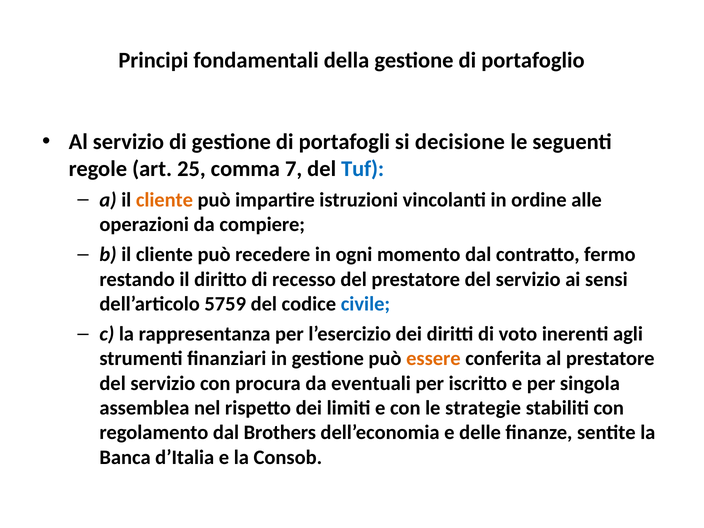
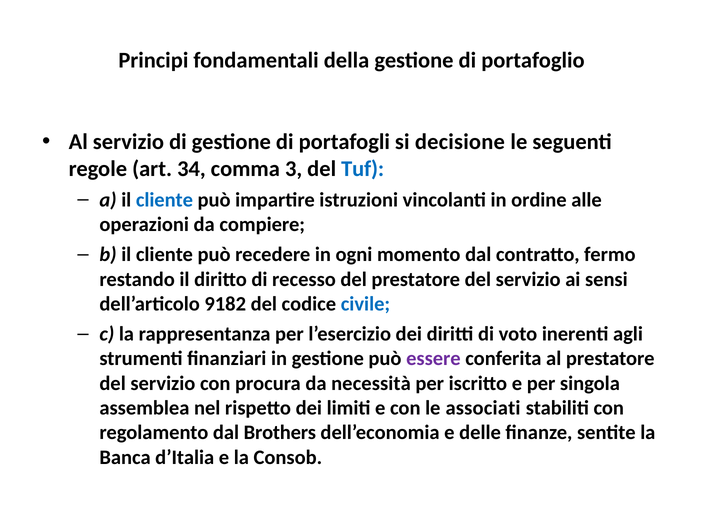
25: 25 -> 34
7: 7 -> 3
cliente at (164, 200) colour: orange -> blue
5759: 5759 -> 9182
essere colour: orange -> purple
eventuali: eventuali -> necessità
strategie: strategie -> associati
